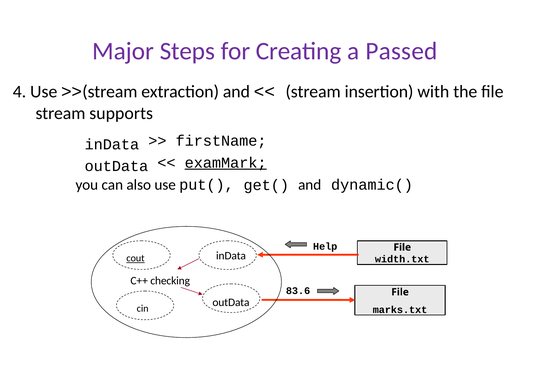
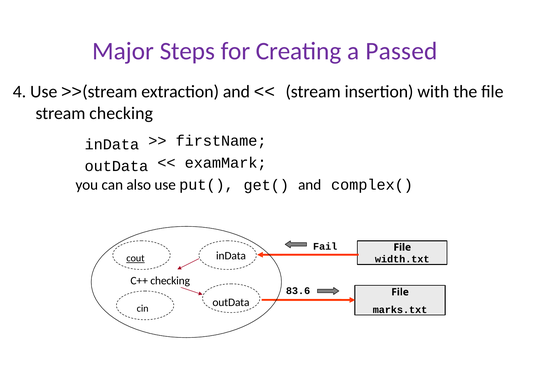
stream supports: supports -> checking
examMark underline: present -> none
dynamic(: dynamic( -> complex(
Help: Help -> Fail
